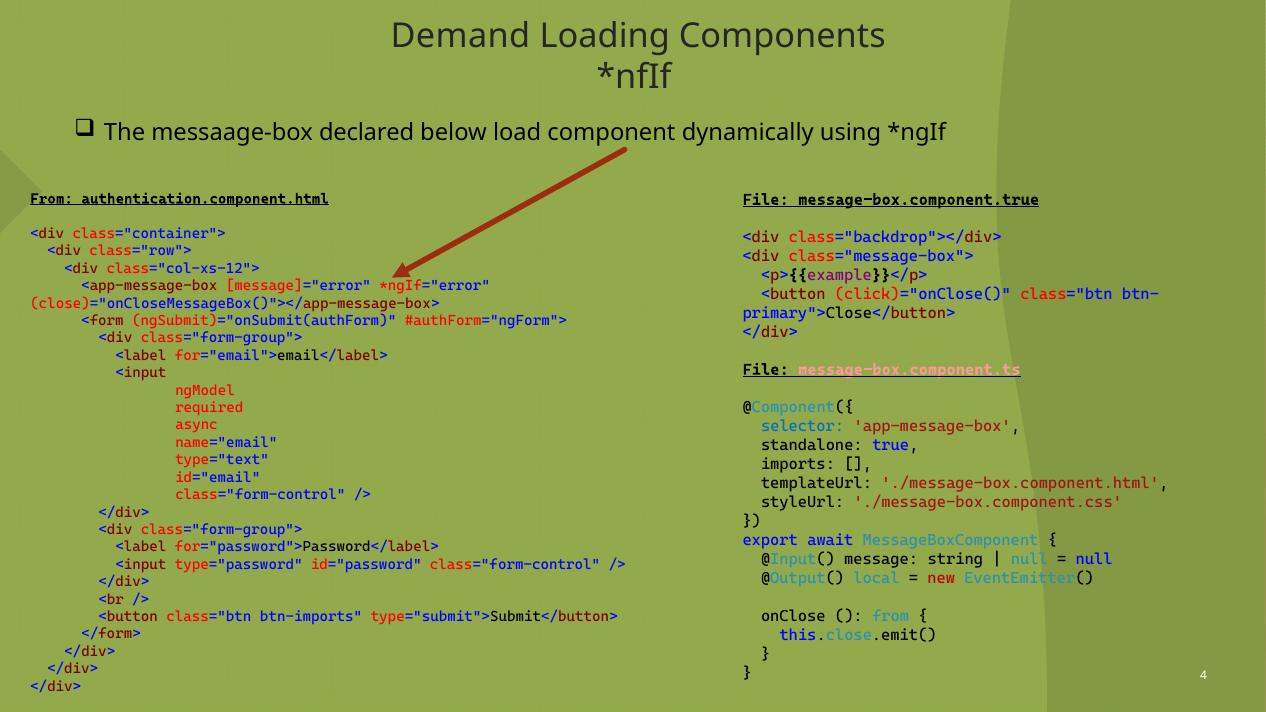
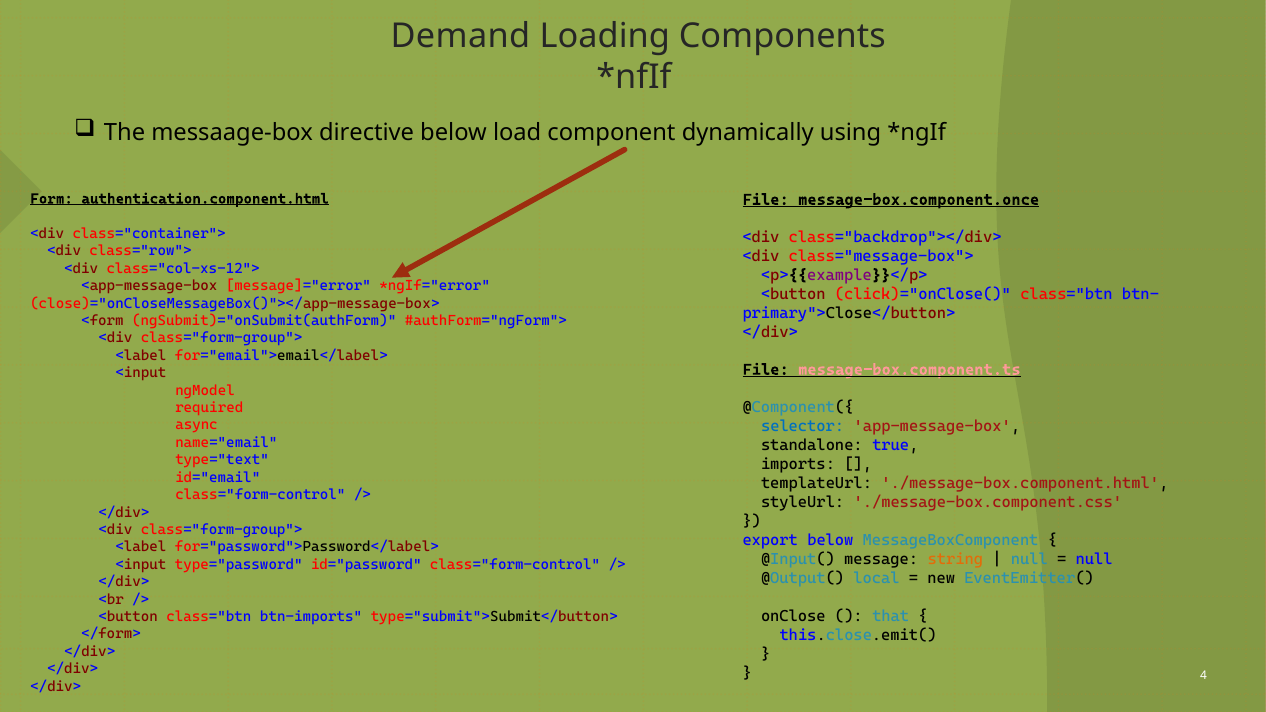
declared: declared -> directive
From at (52, 199): From -> Form
message-box.component.true: message-box.component.true -> message-box.component.once
export await: await -> below
string colour: black -> orange
new colour: red -> black
from at (891, 616): from -> that
